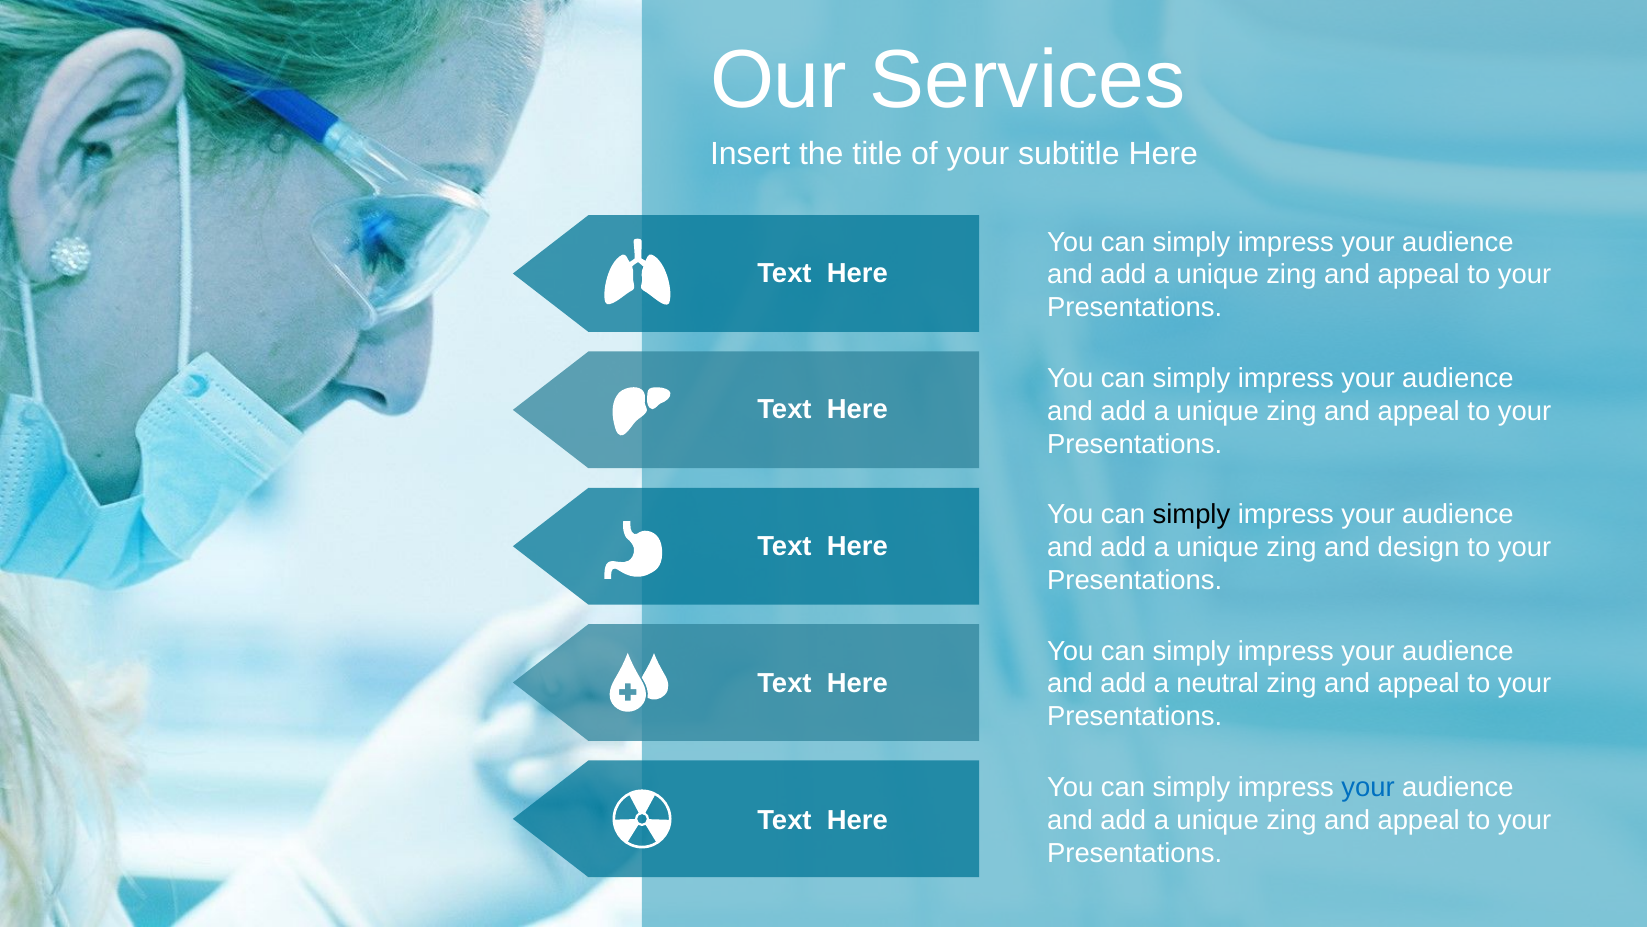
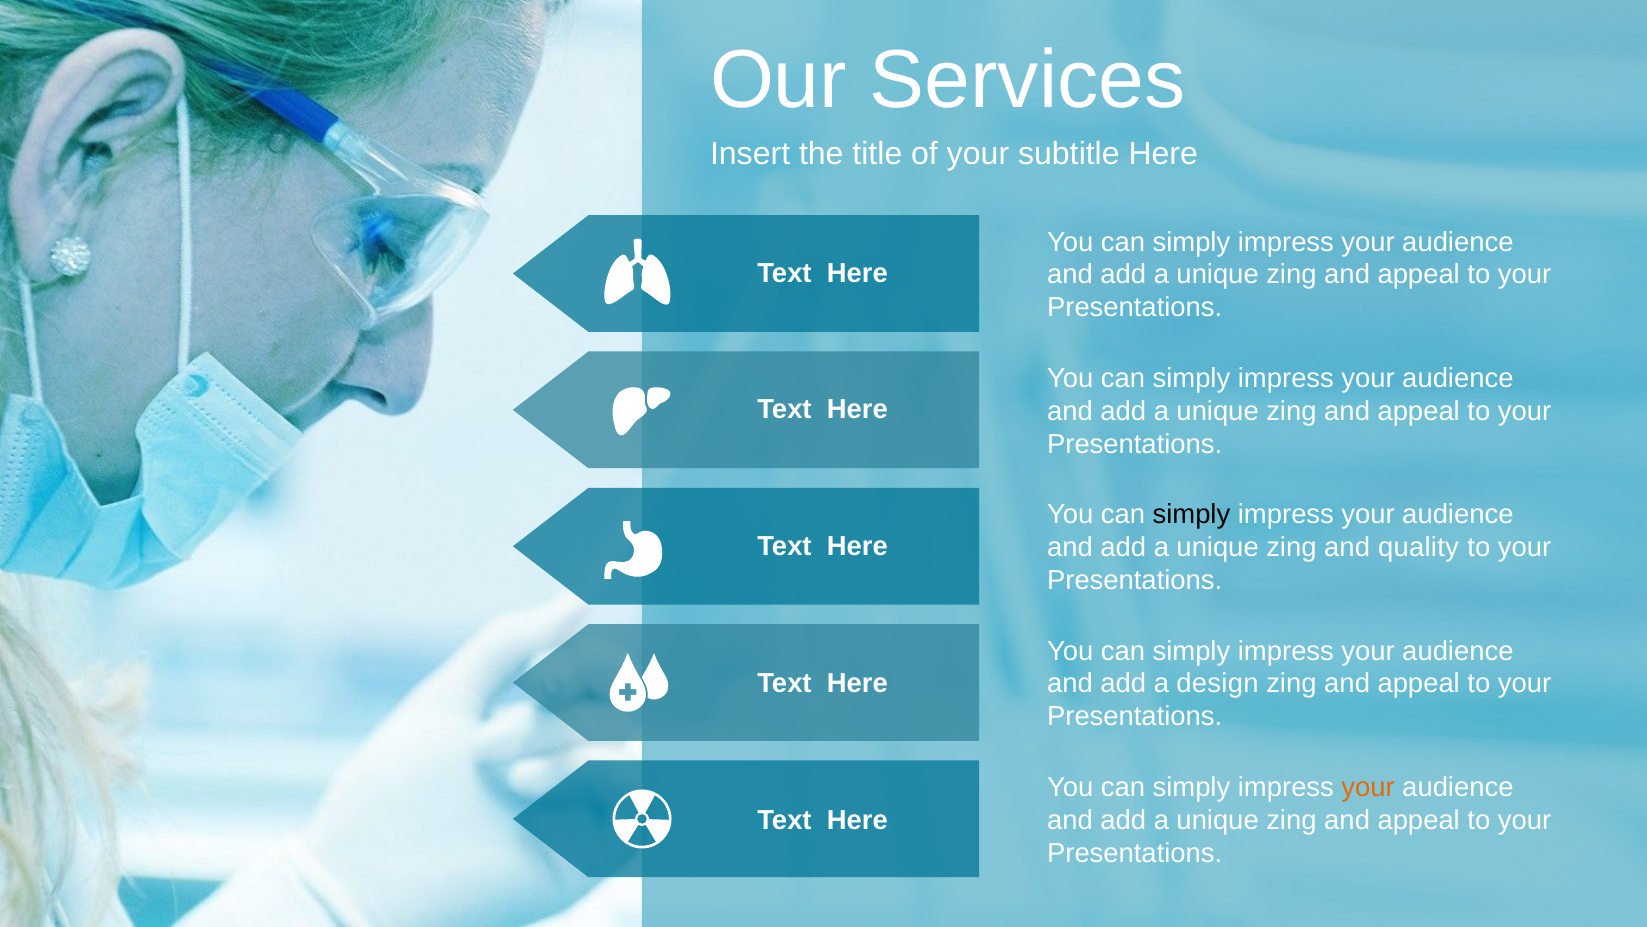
design: design -> quality
neutral: neutral -> design
your at (1368, 787) colour: blue -> orange
